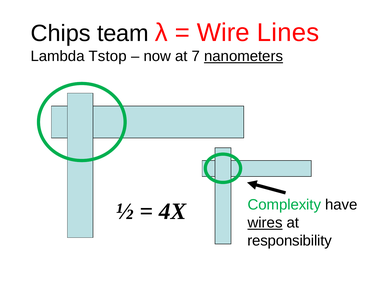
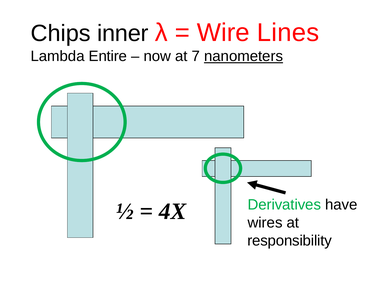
team: team -> inner
Tstop: Tstop -> Entire
Complexity: Complexity -> Derivatives
wires underline: present -> none
